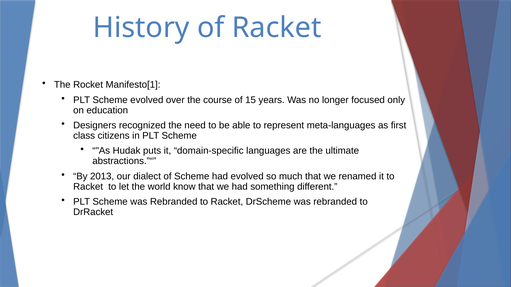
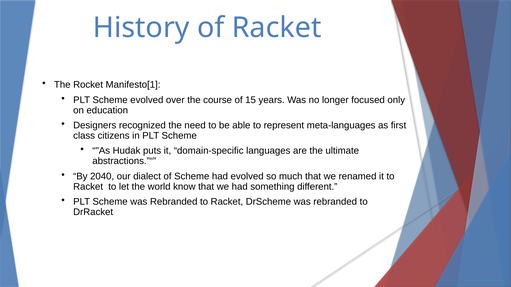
2013: 2013 -> 2040
